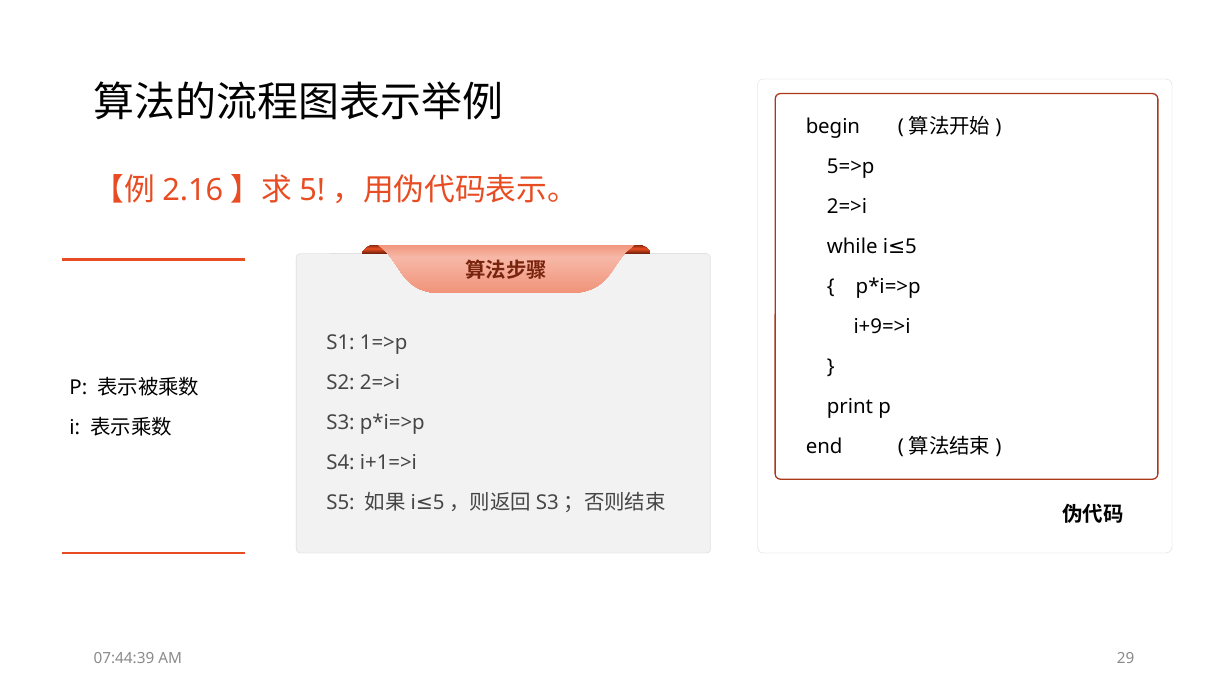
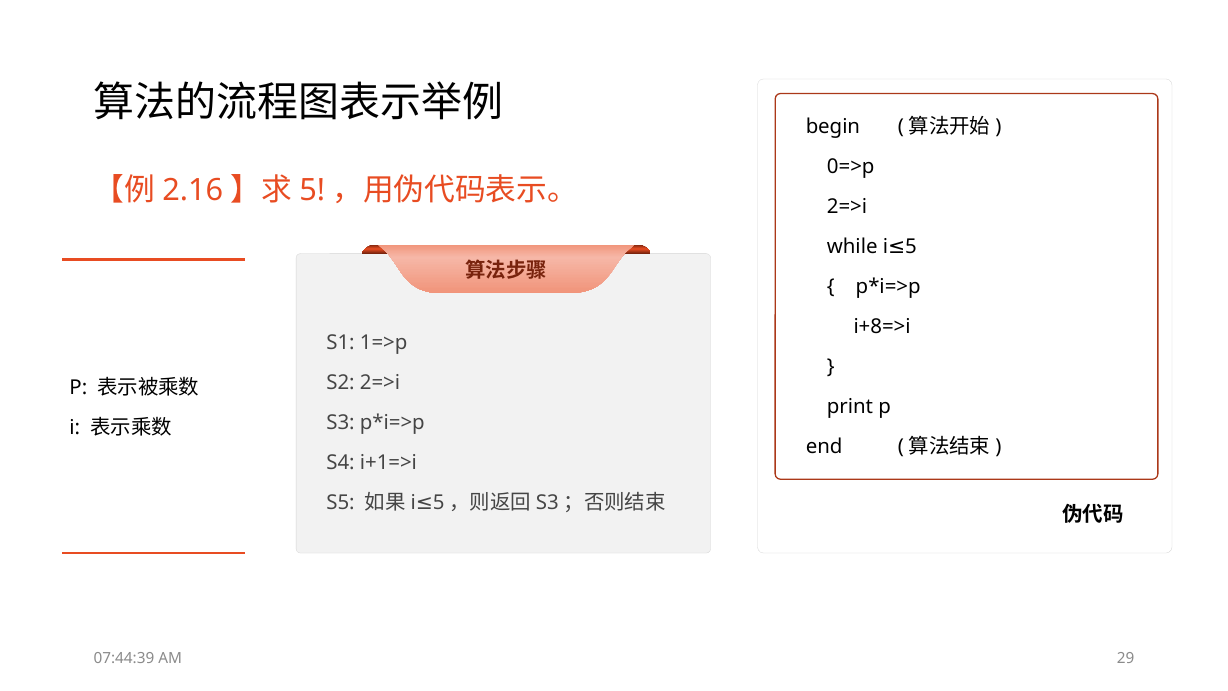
5=>p: 5=>p -> 0=>p
i+9=>i: i+9=>i -> i+8=>i
